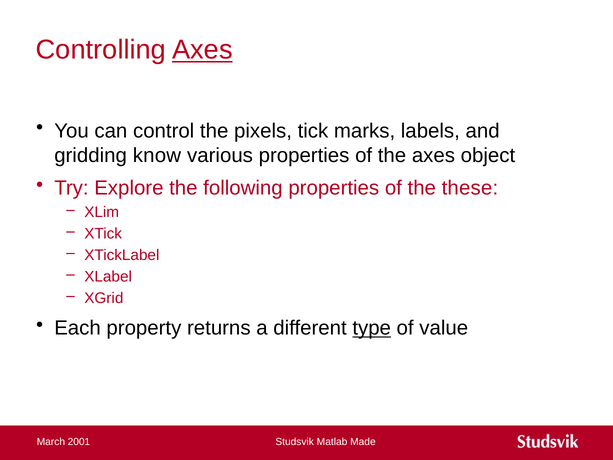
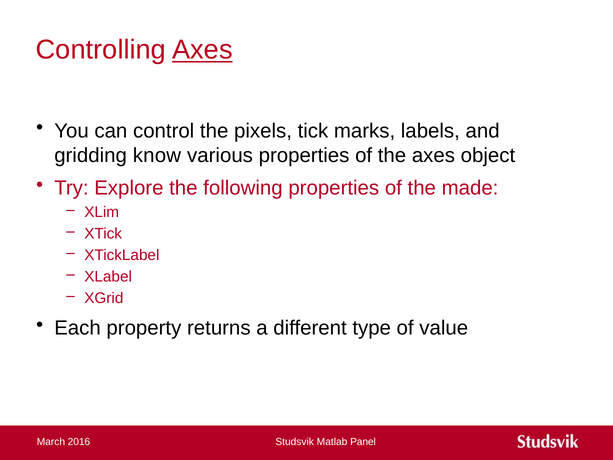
these: these -> made
type underline: present -> none
2001: 2001 -> 2016
Made: Made -> Panel
